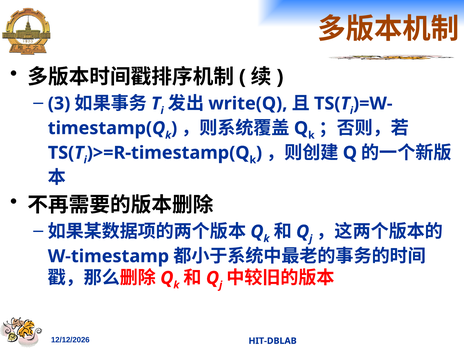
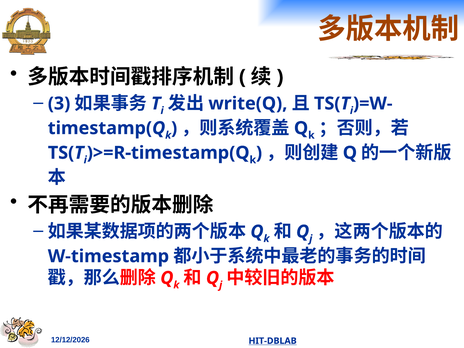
HIT-DBLAB underline: none -> present
